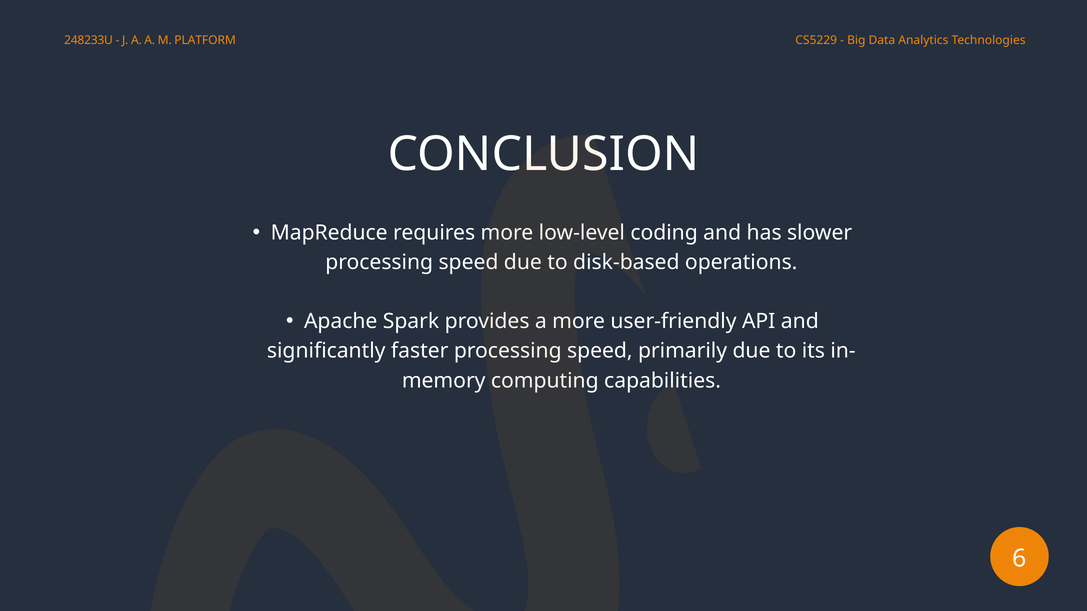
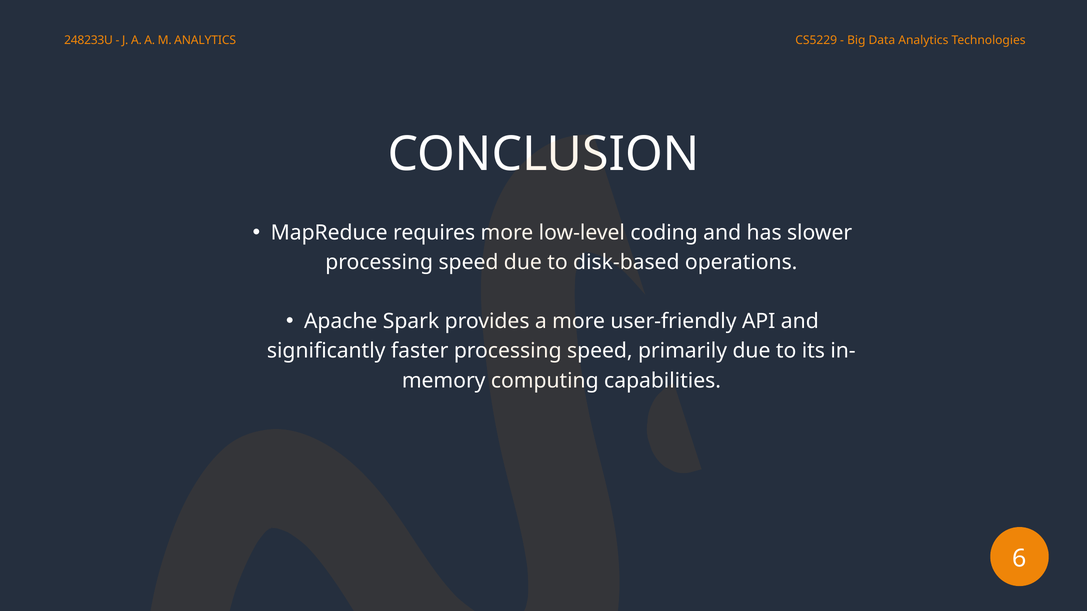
M PLATFORM: PLATFORM -> ANALYTICS
